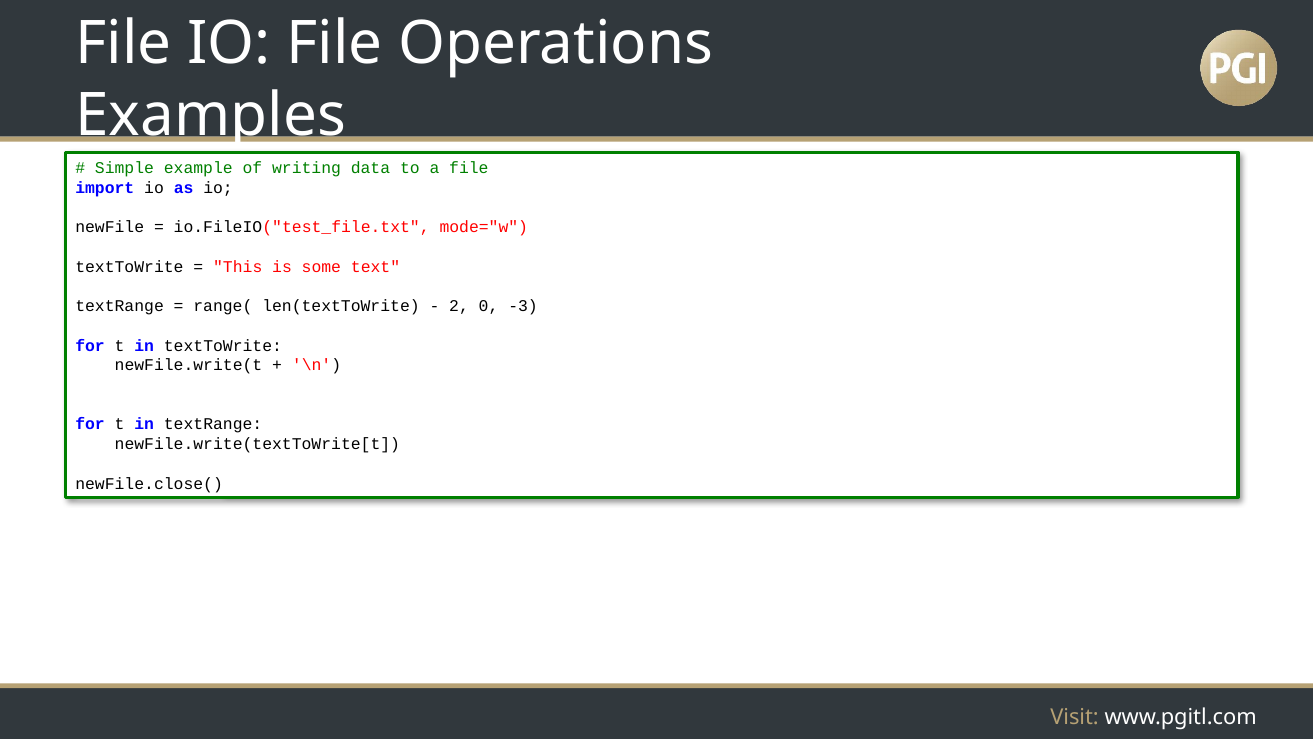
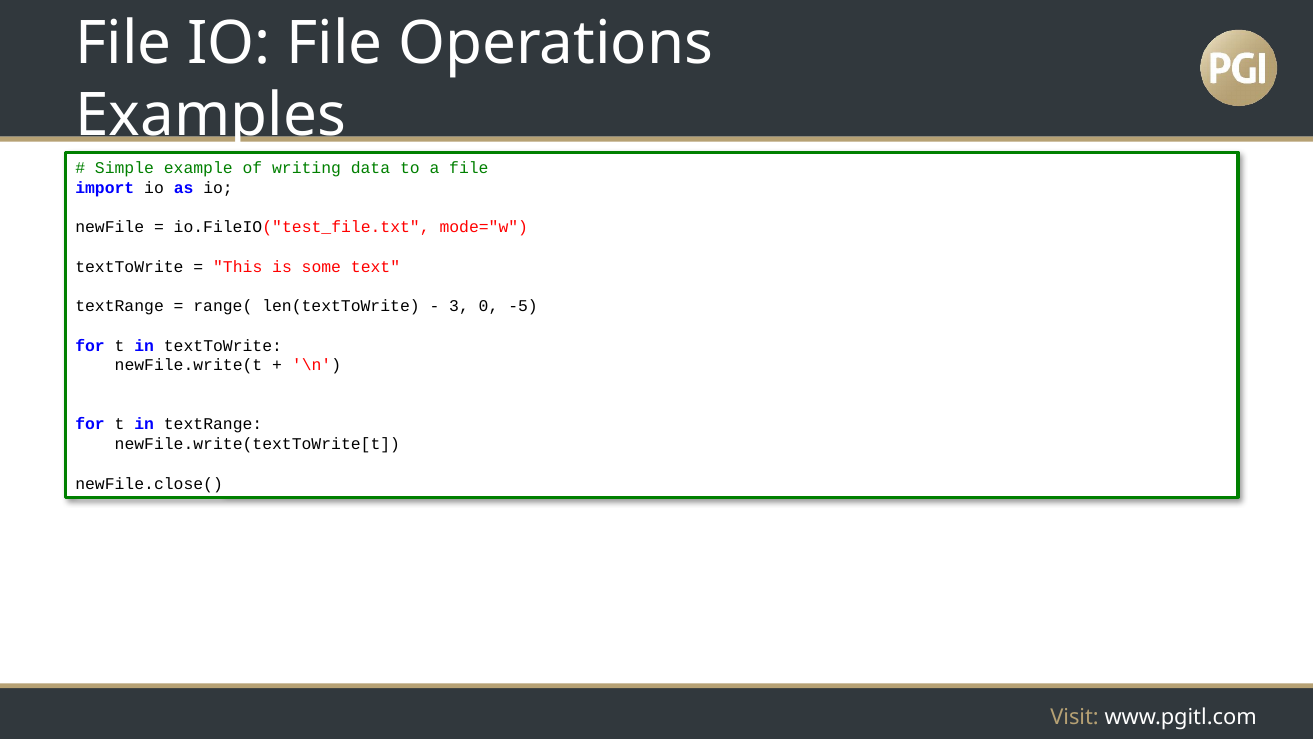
2: 2 -> 3
-3: -3 -> -5
